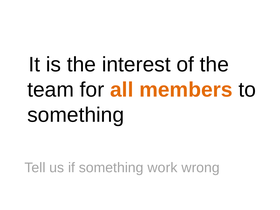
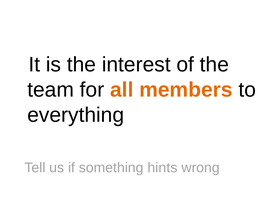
something at (76, 115): something -> everything
work: work -> hints
